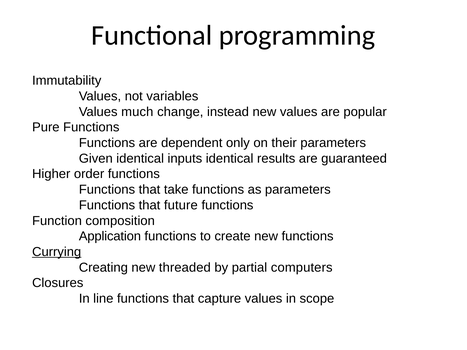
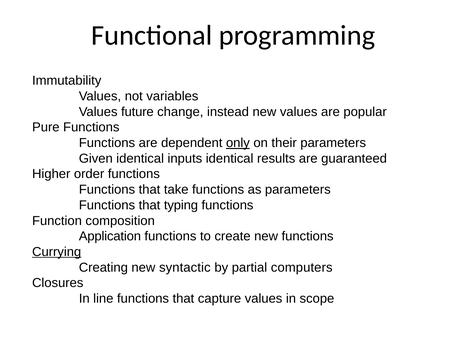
much: much -> future
only underline: none -> present
future: future -> typing
threaded: threaded -> syntactic
